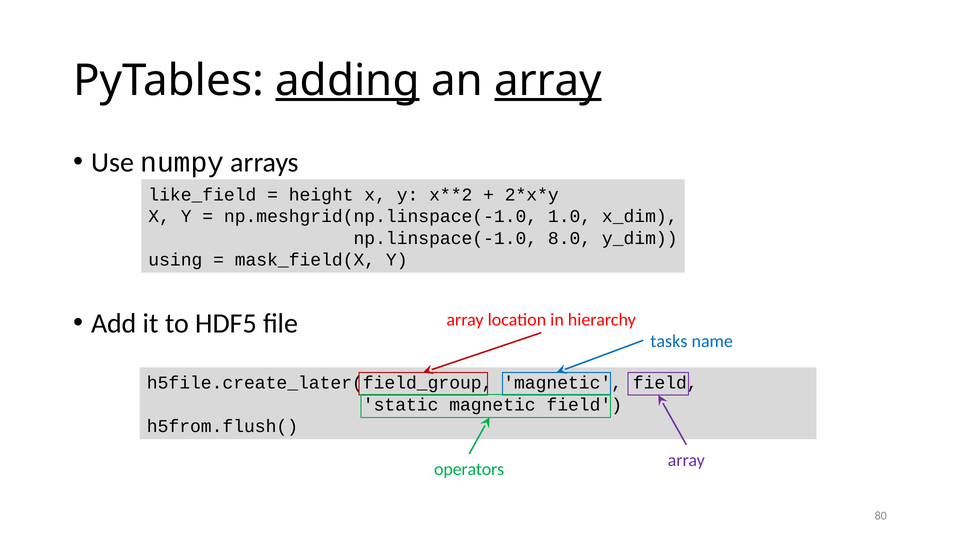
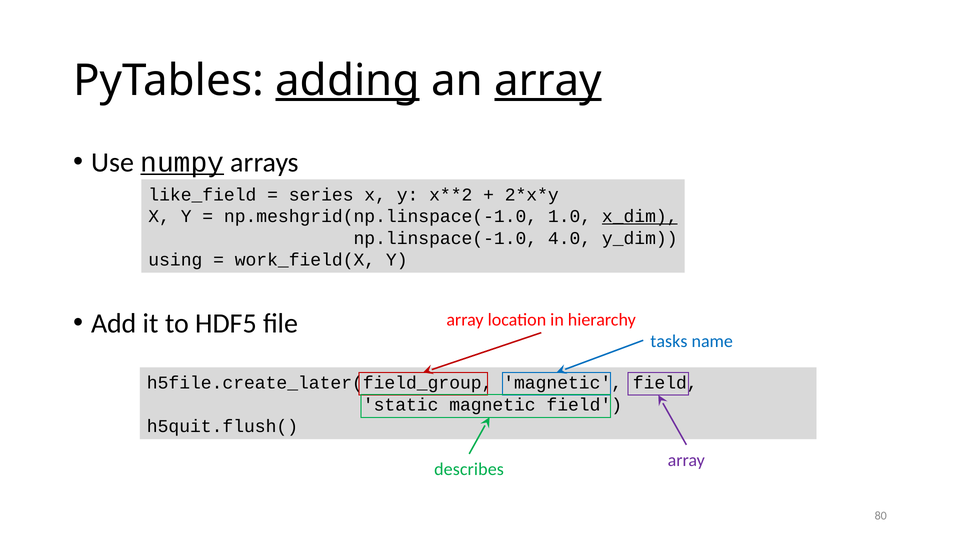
numpy underline: none -> present
height: height -> series
x_dim underline: none -> present
8.0: 8.0 -> 4.0
mask_field(X: mask_field(X -> work_field(X
h5from.flush(: h5from.flush( -> h5quit.flush(
operators: operators -> describes
